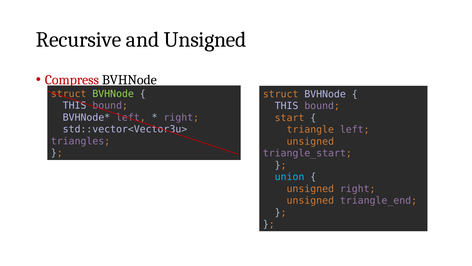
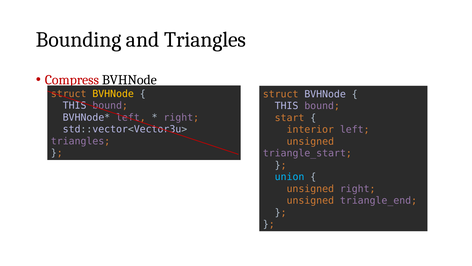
Recursive: Recursive -> Bounding
and Unsigned: Unsigned -> Triangles
BVHNode at (113, 94) colour: light green -> yellow
triangle: triangle -> interior
